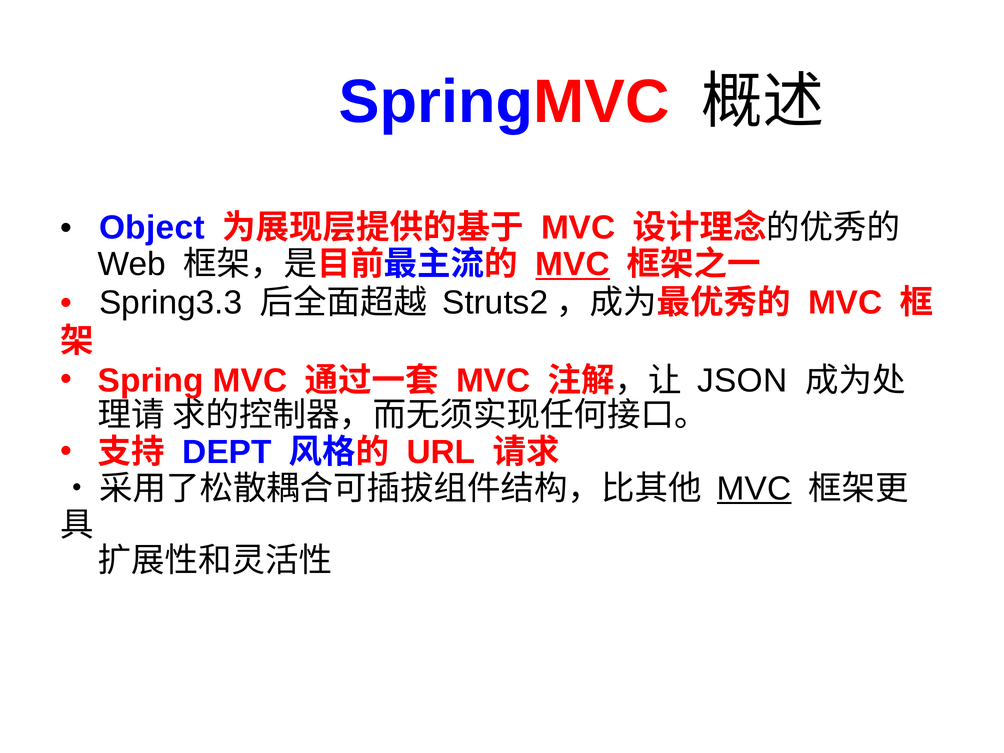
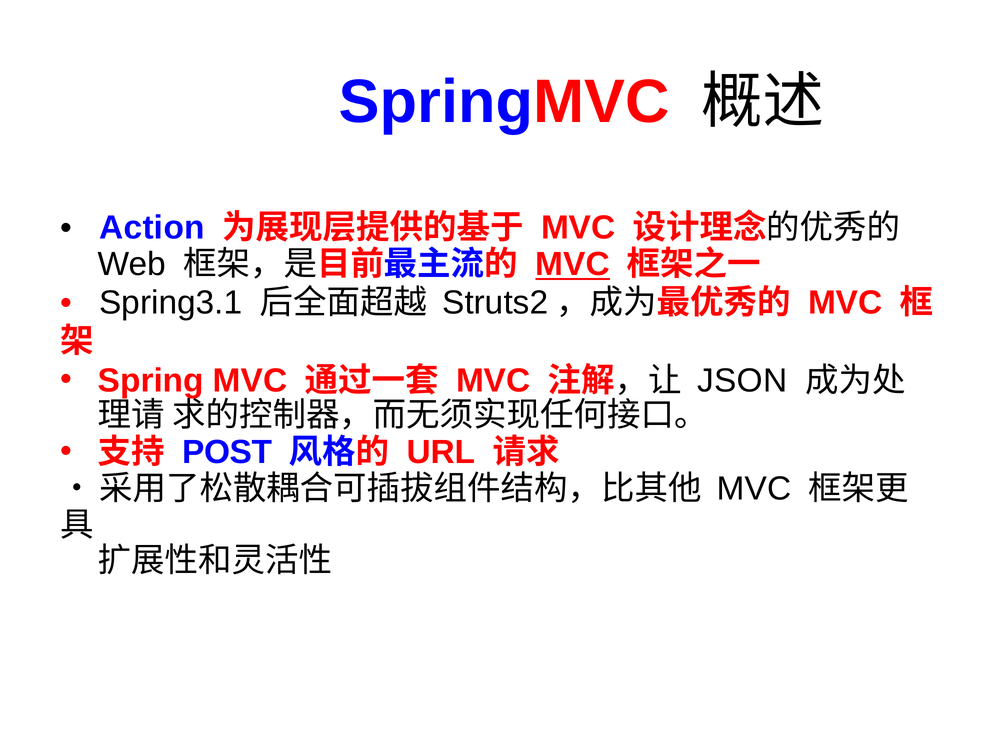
Object: Object -> Action
Spring3.3: Spring3.3 -> Spring3.1
DEPT: DEPT -> POST
MVC at (754, 489) underline: present -> none
